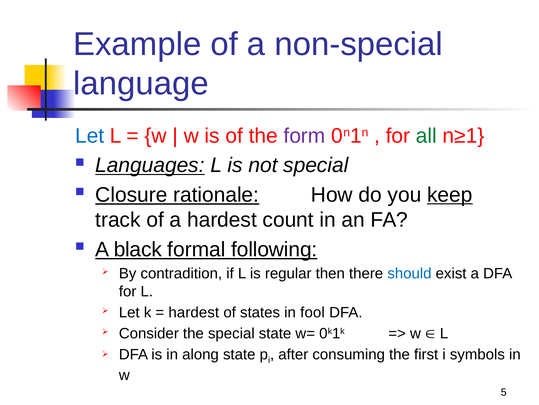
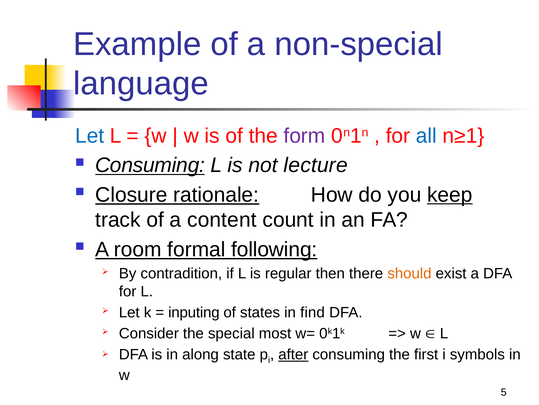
all colour: green -> blue
Languages at (150, 165): Languages -> Consuming
not special: special -> lecture
a hardest: hardest -> content
black: black -> room
should colour: blue -> orange
hardest at (194, 312): hardest -> inputing
fool: fool -> find
special state: state -> most
after underline: none -> present
